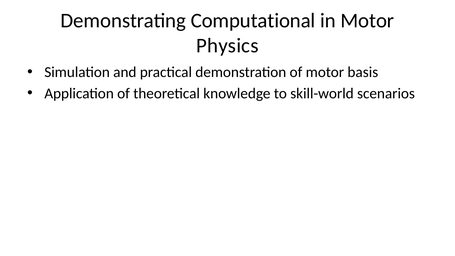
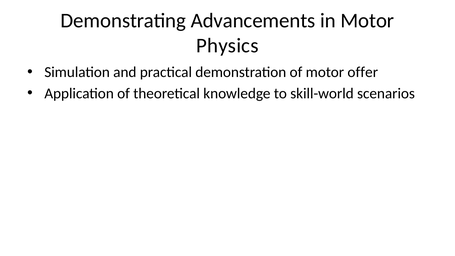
Computational: Computational -> Advancements
basis: basis -> offer
